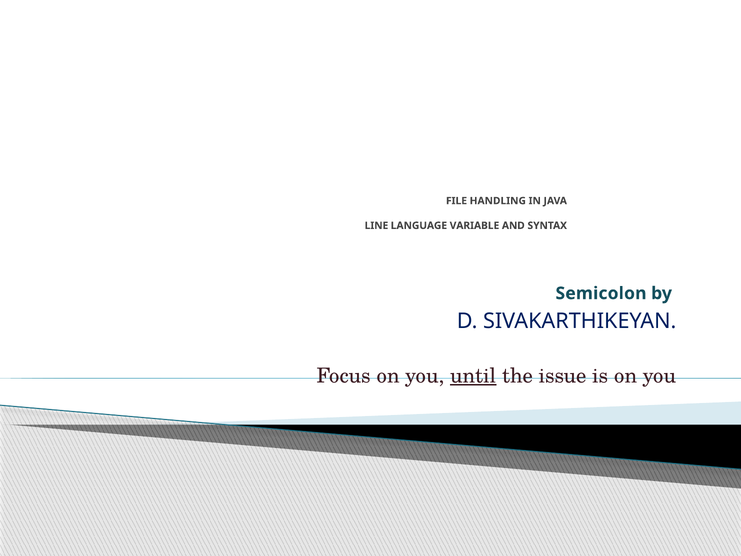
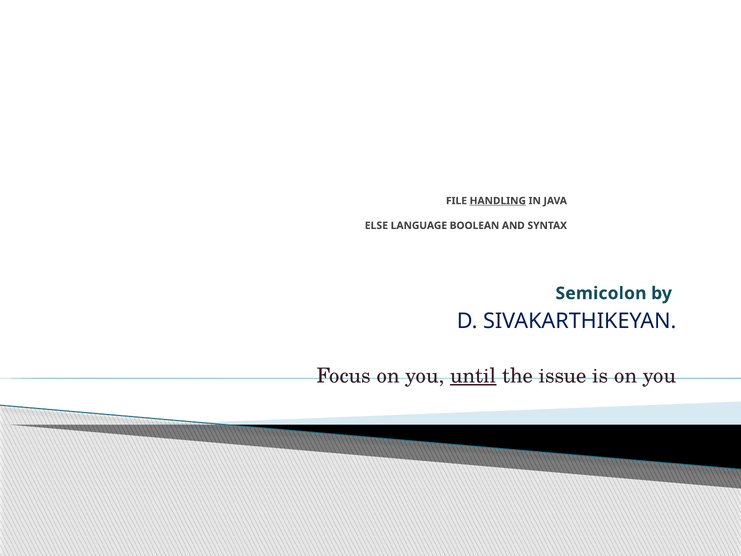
HANDLING underline: none -> present
LINE: LINE -> ELSE
VARIABLE: VARIABLE -> BOOLEAN
